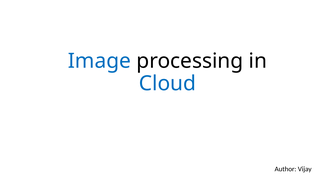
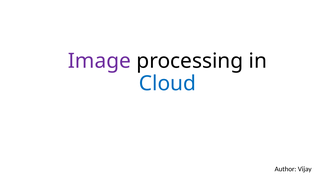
Image colour: blue -> purple
